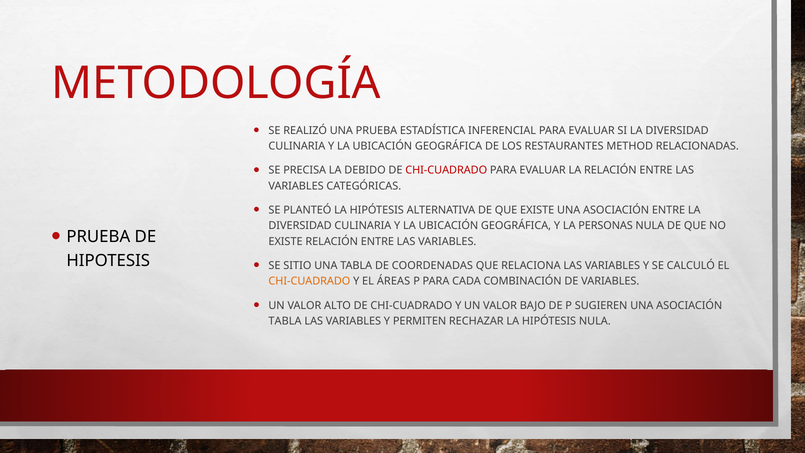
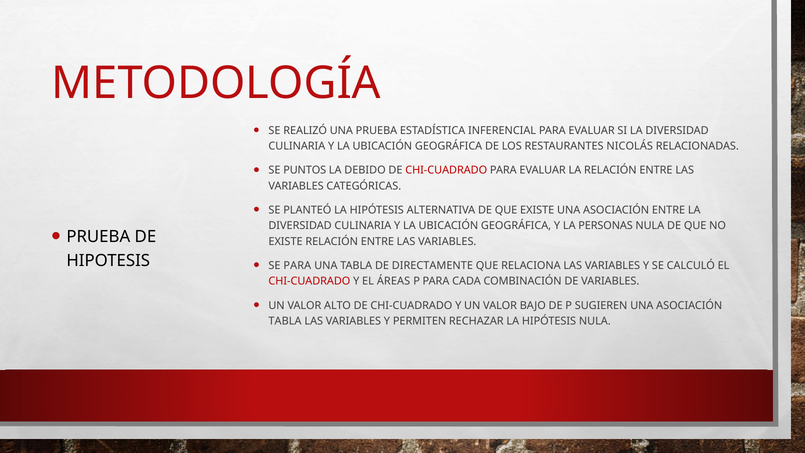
METHOD: METHOD -> NICOLÁS
PRECISA: PRECISA -> PUNTOS
SE SITIO: SITIO -> PARA
COORDENADAS: COORDENADAS -> DIRECTAMENTE
CHI-CUADRADO at (309, 281) colour: orange -> red
